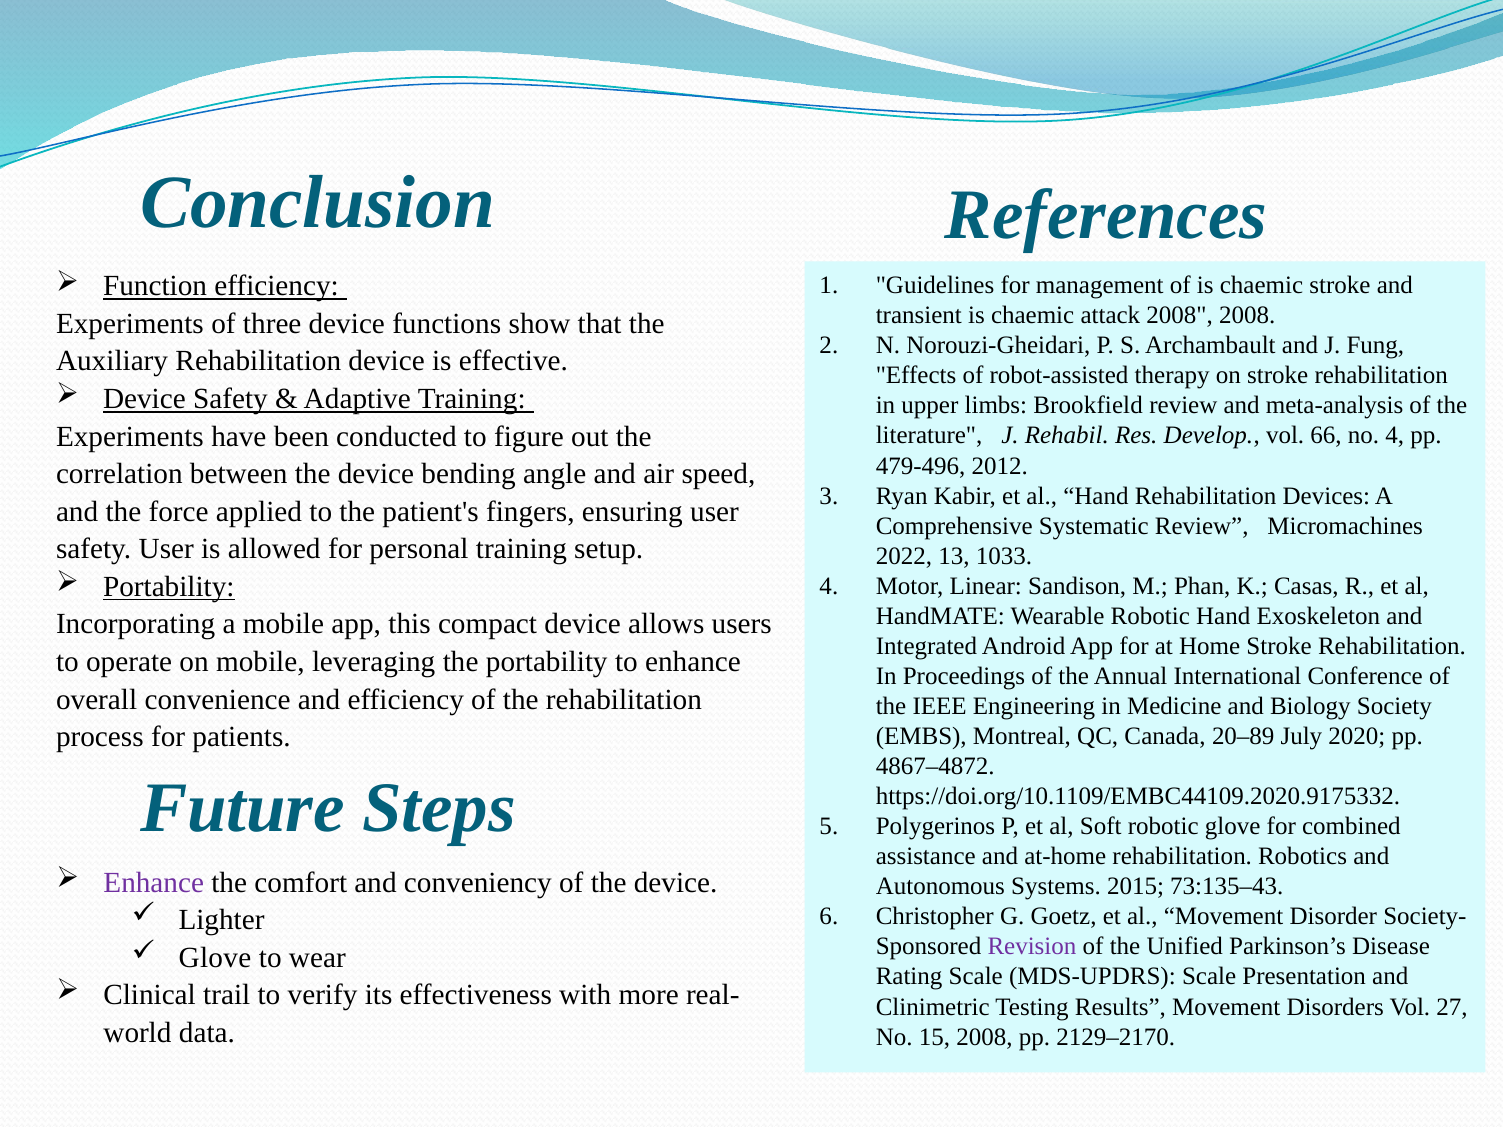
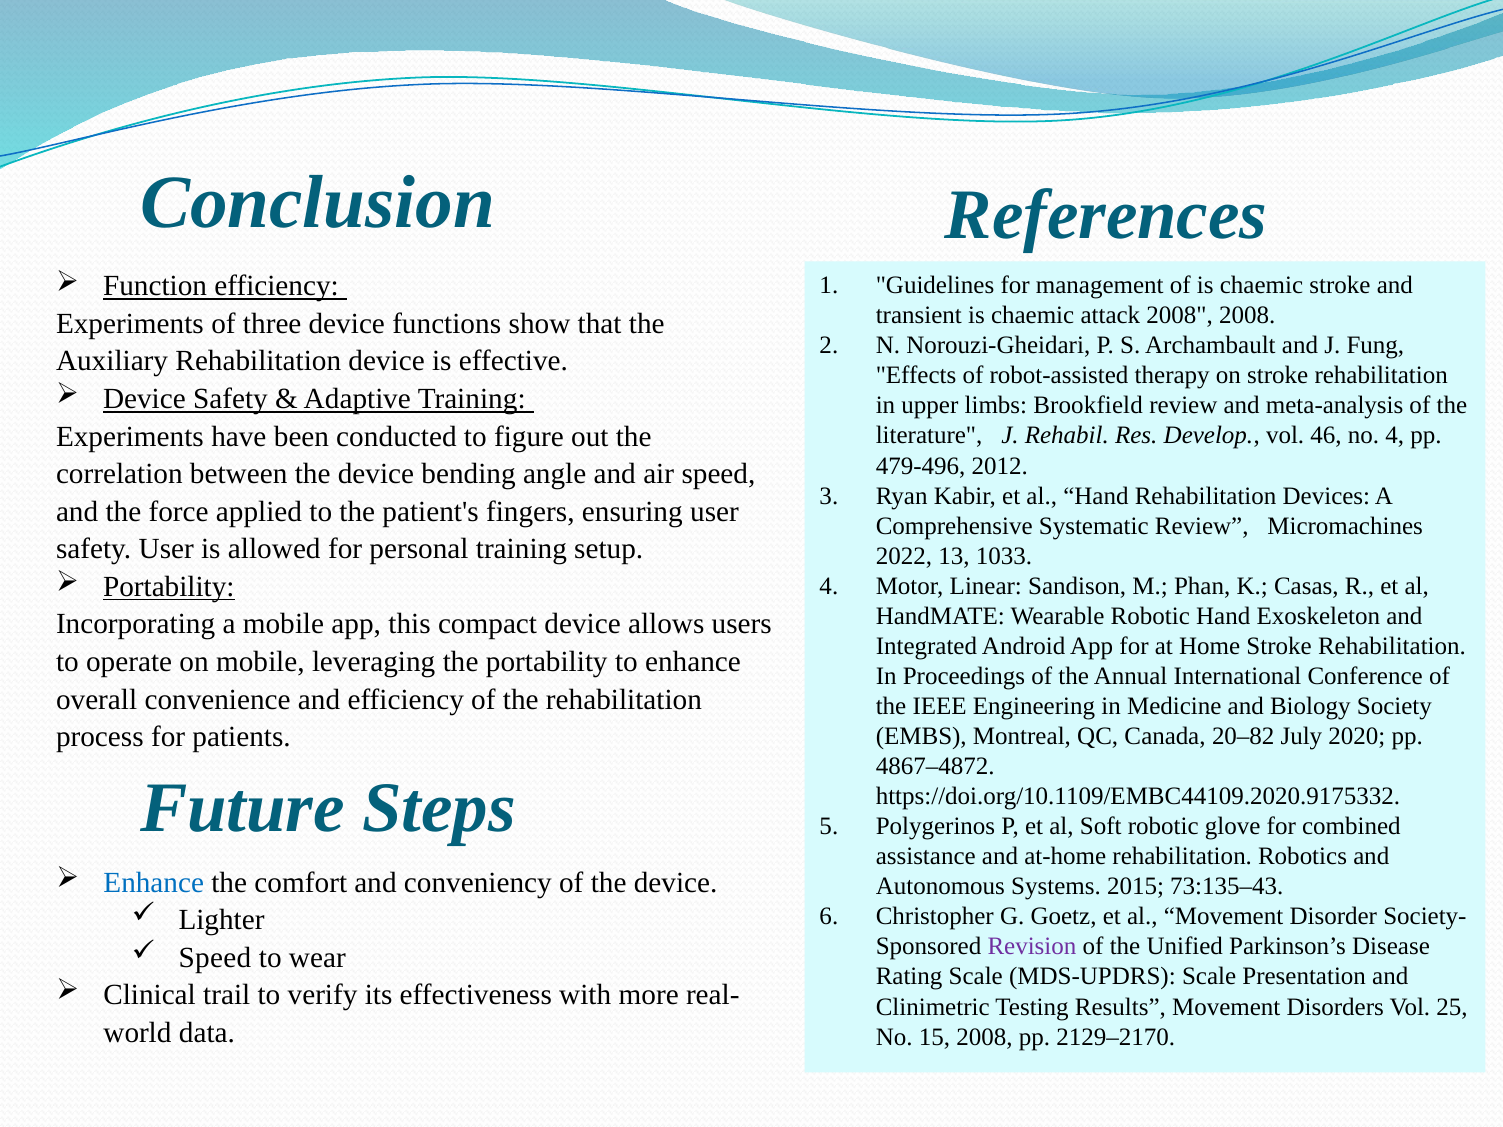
66: 66 -> 46
20–89: 20–89 -> 20–82
Enhance at (154, 883) colour: purple -> blue
Glove at (215, 958): Glove -> Speed
27: 27 -> 25
